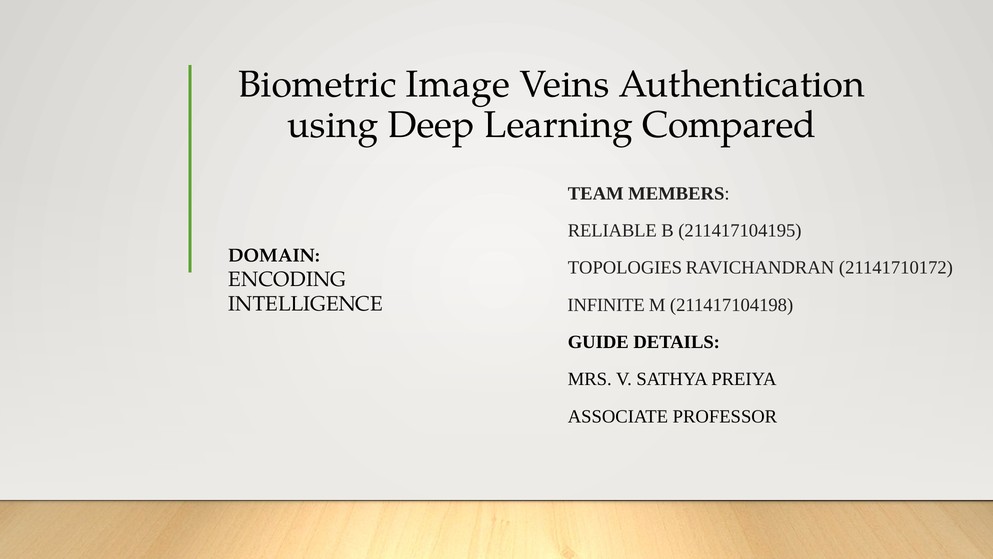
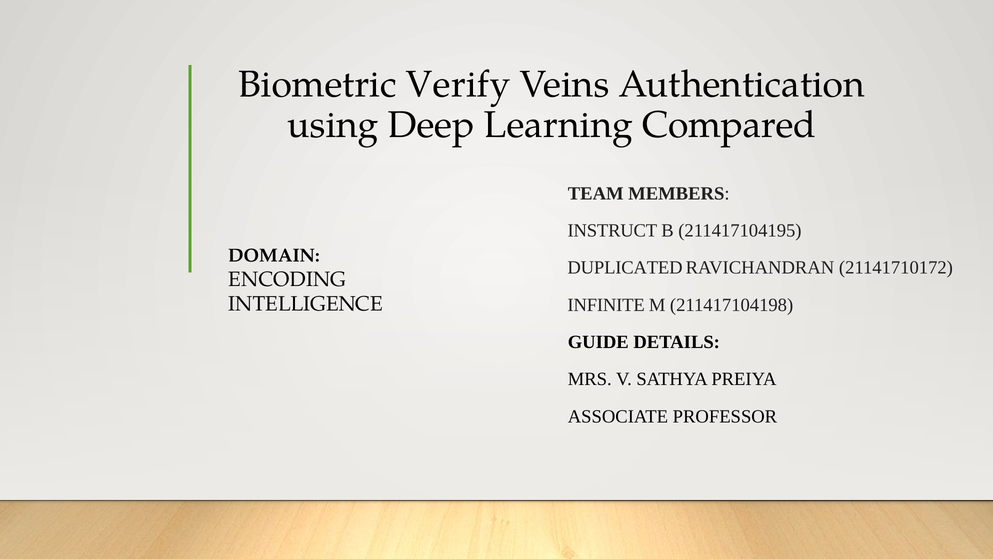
Image: Image -> Verify
RELIABLE: RELIABLE -> INSTRUCT
TOPOLOGIES: TOPOLOGIES -> DUPLICATED
